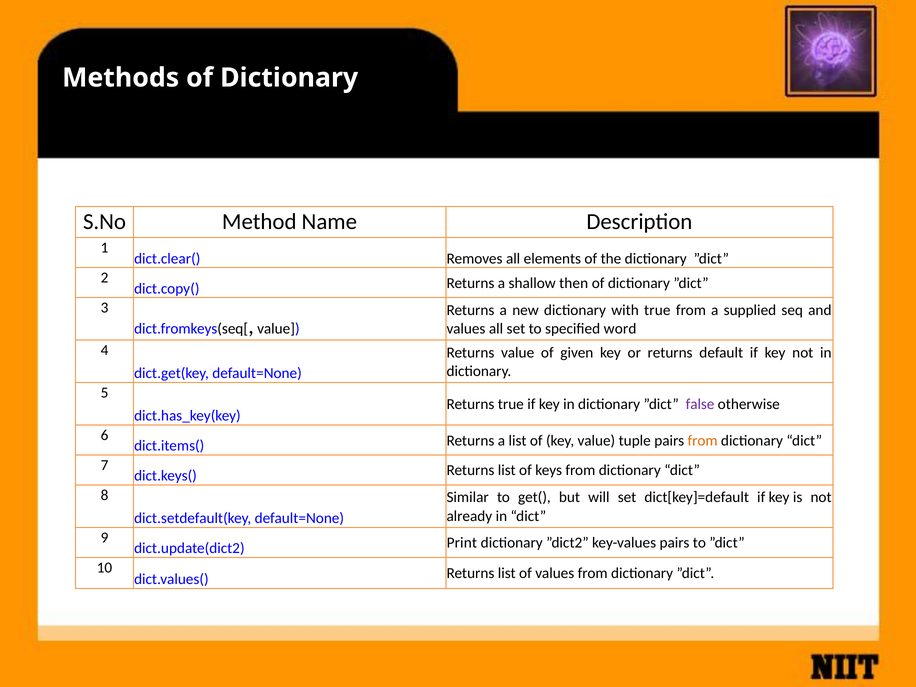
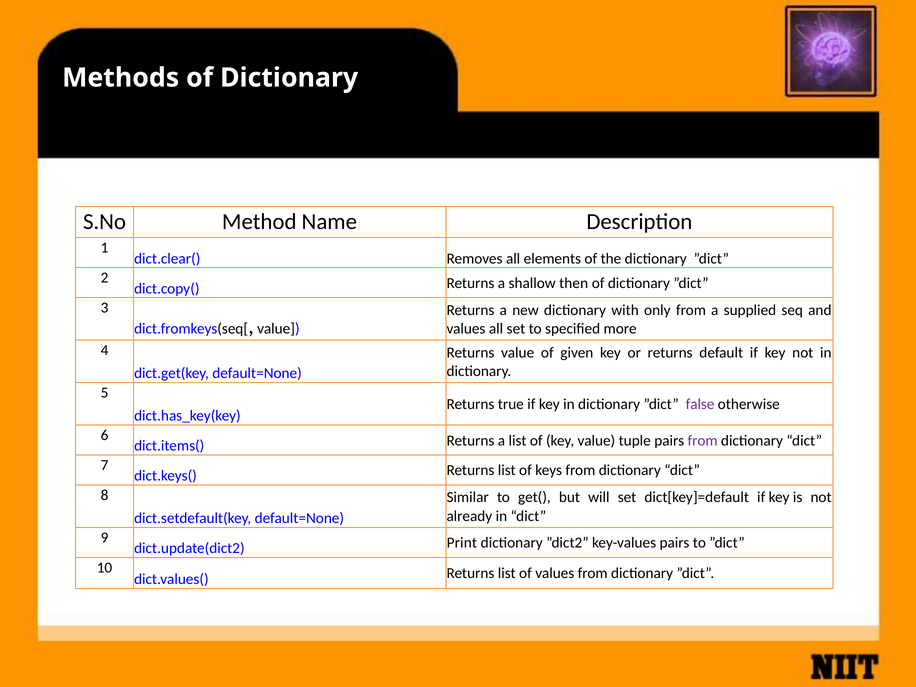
with true: true -> only
word: word -> more
from at (703, 440) colour: orange -> purple
